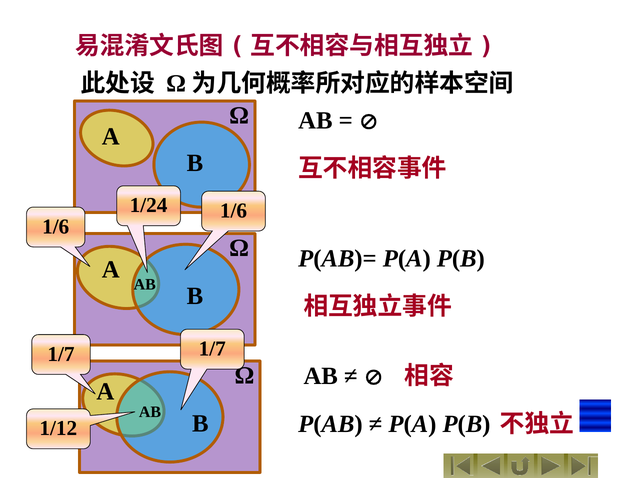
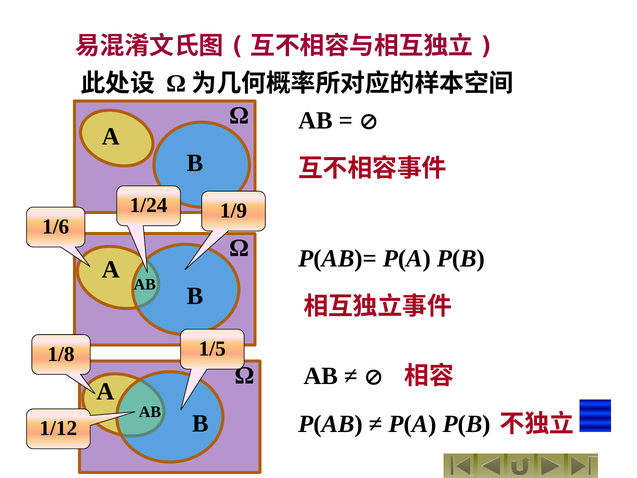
1/24 1/6: 1/6 -> 1/9
1/7 at (212, 349): 1/7 -> 1/5
1/7 at (61, 354): 1/7 -> 1/8
